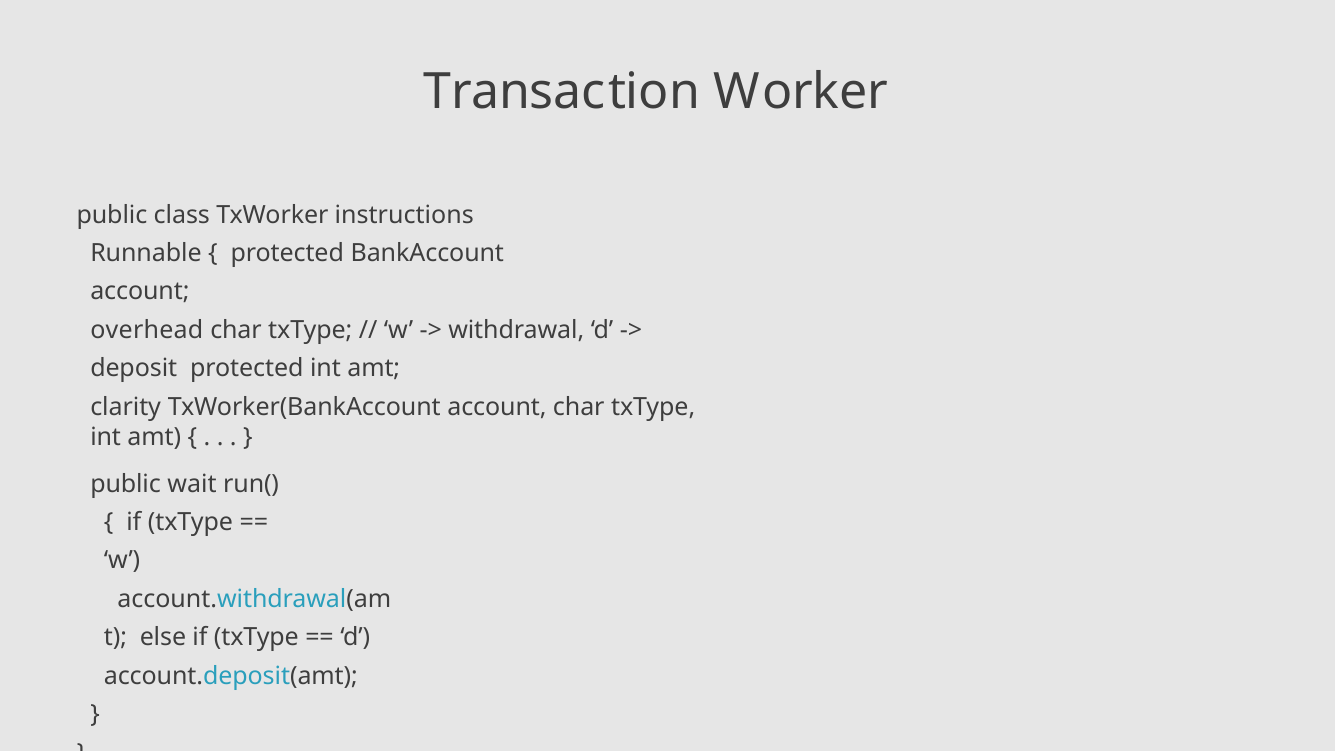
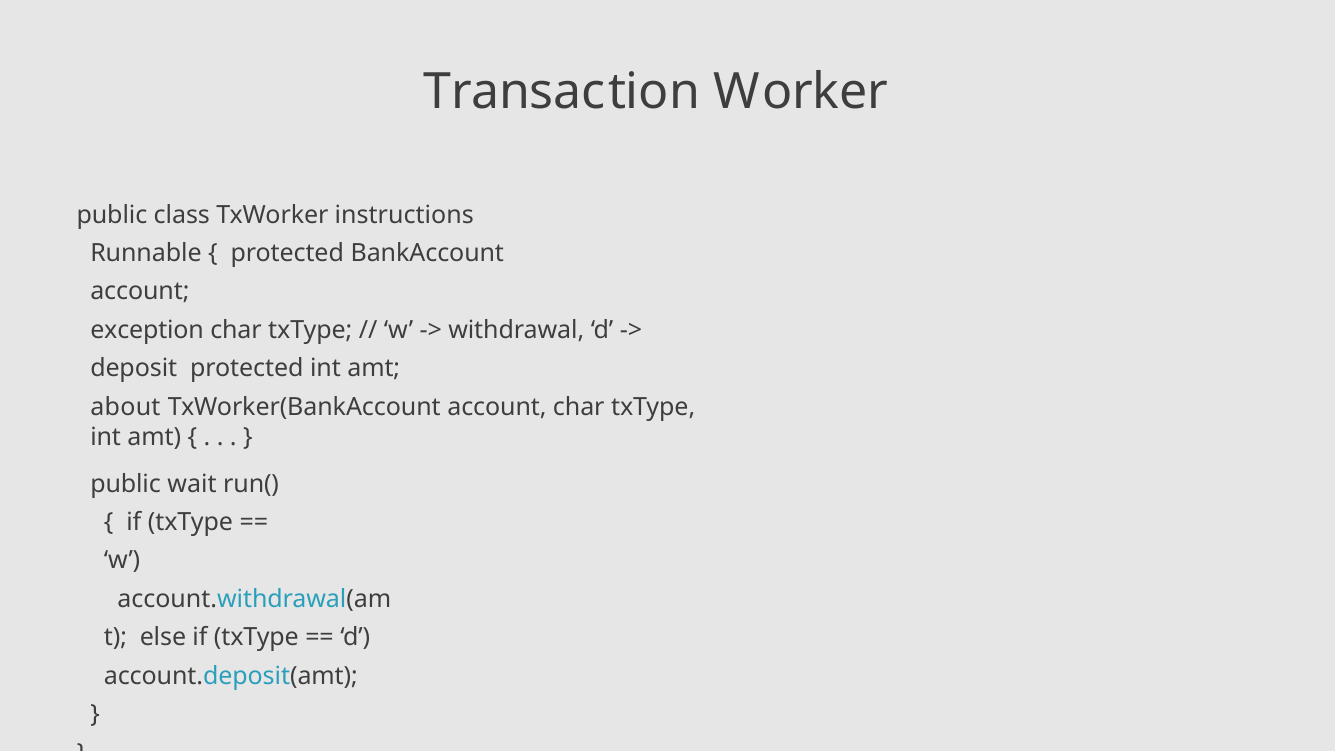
overhead: overhead -> exception
clarity: clarity -> about
